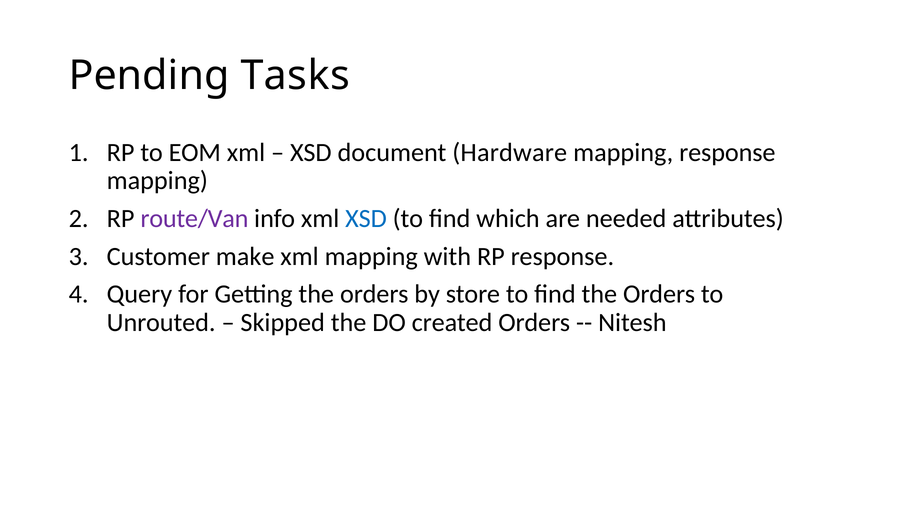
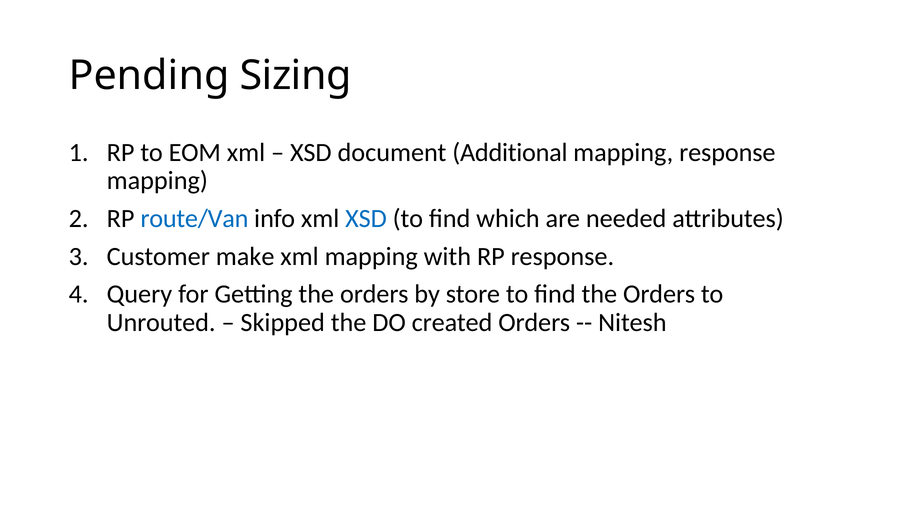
Tasks: Tasks -> Sizing
Hardware: Hardware -> Additional
route/Van colour: purple -> blue
